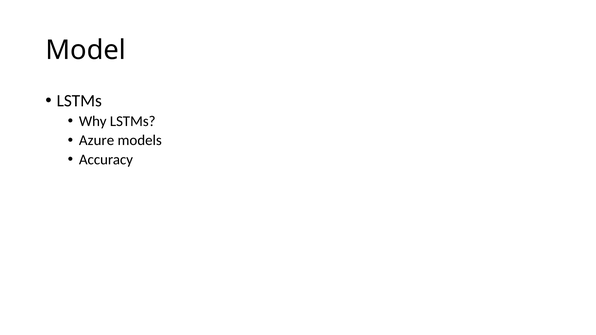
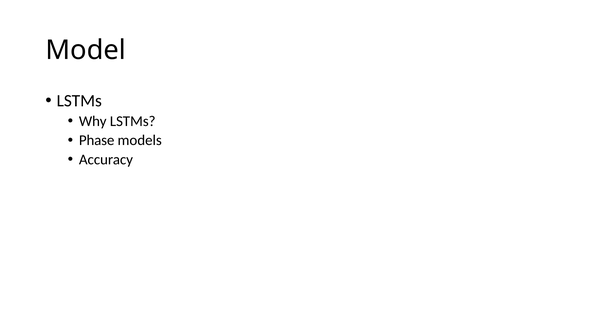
Azure: Azure -> Phase
